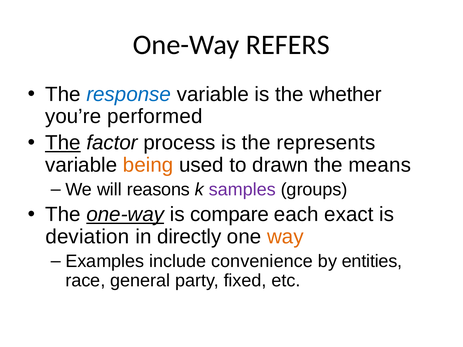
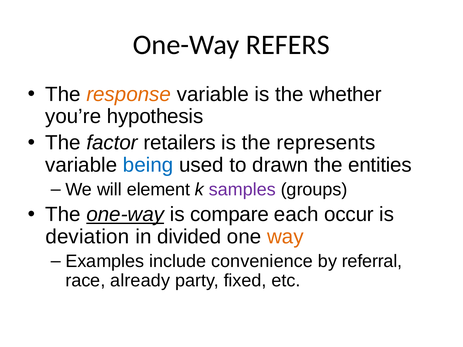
response colour: blue -> orange
performed: performed -> hypothesis
The at (63, 143) underline: present -> none
process: process -> retailers
being colour: orange -> blue
means: means -> entities
reasons: reasons -> element
exact: exact -> occur
directly: directly -> divided
entities: entities -> referral
general: general -> already
